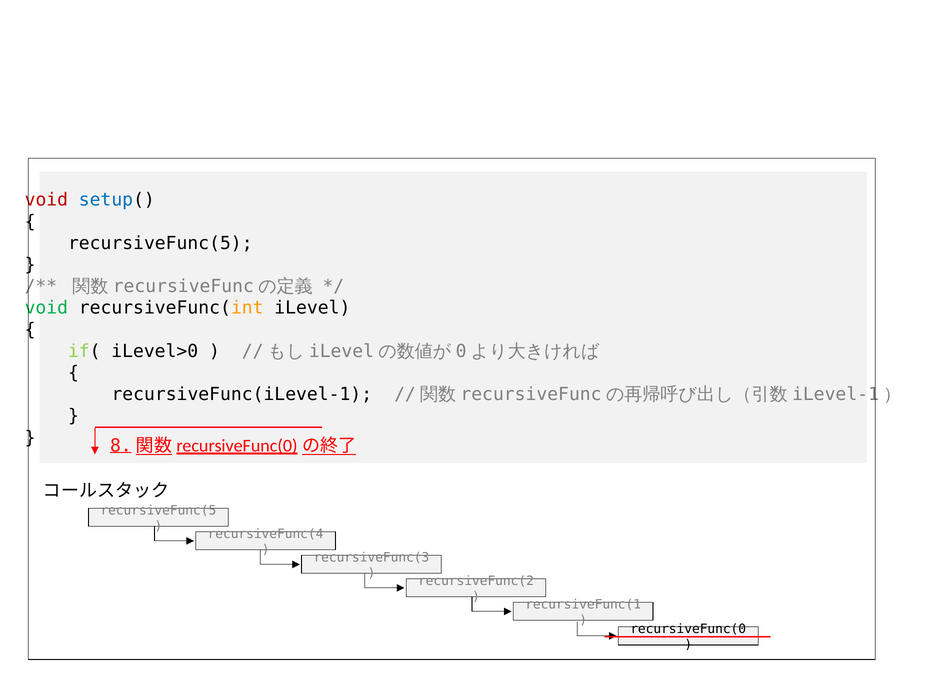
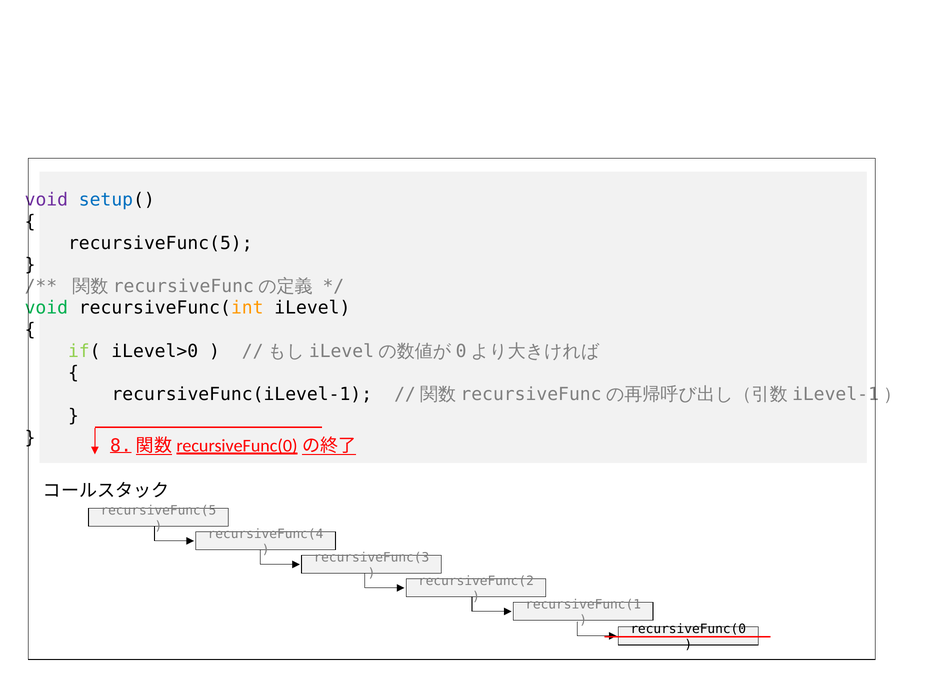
void at (46, 200) colour: red -> purple
